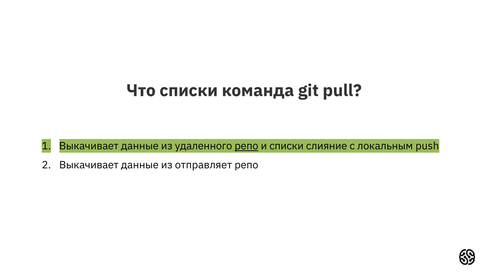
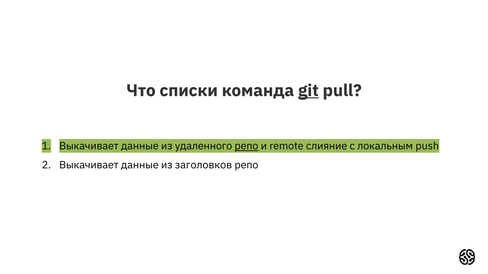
git underline: none -> present
и списки: списки -> remote
отправляет: отправляет -> заголовков
